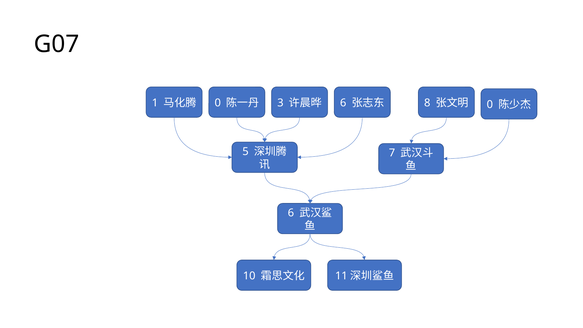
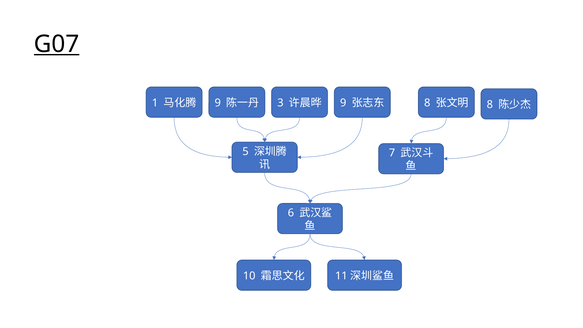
G07 underline: none -> present
0 at (218, 103): 0 -> 9
6 at (343, 103): 6 -> 9
0 at (490, 105): 0 -> 8
